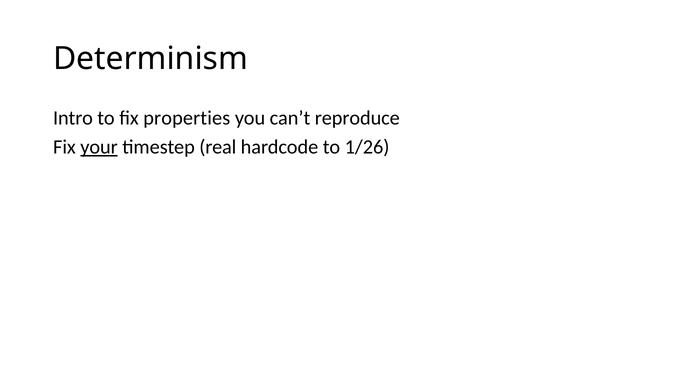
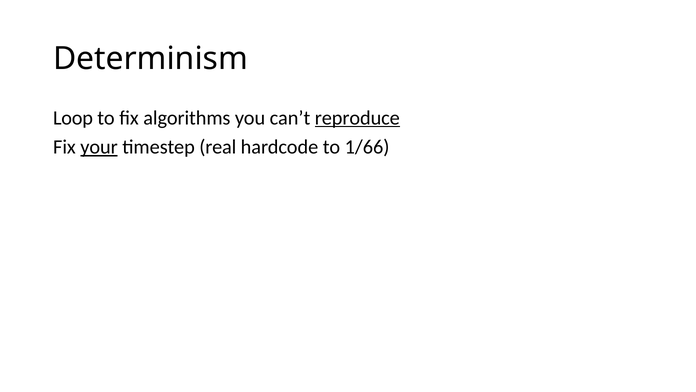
Intro: Intro -> Loop
properties: properties -> algorithms
reproduce underline: none -> present
1/26: 1/26 -> 1/66
